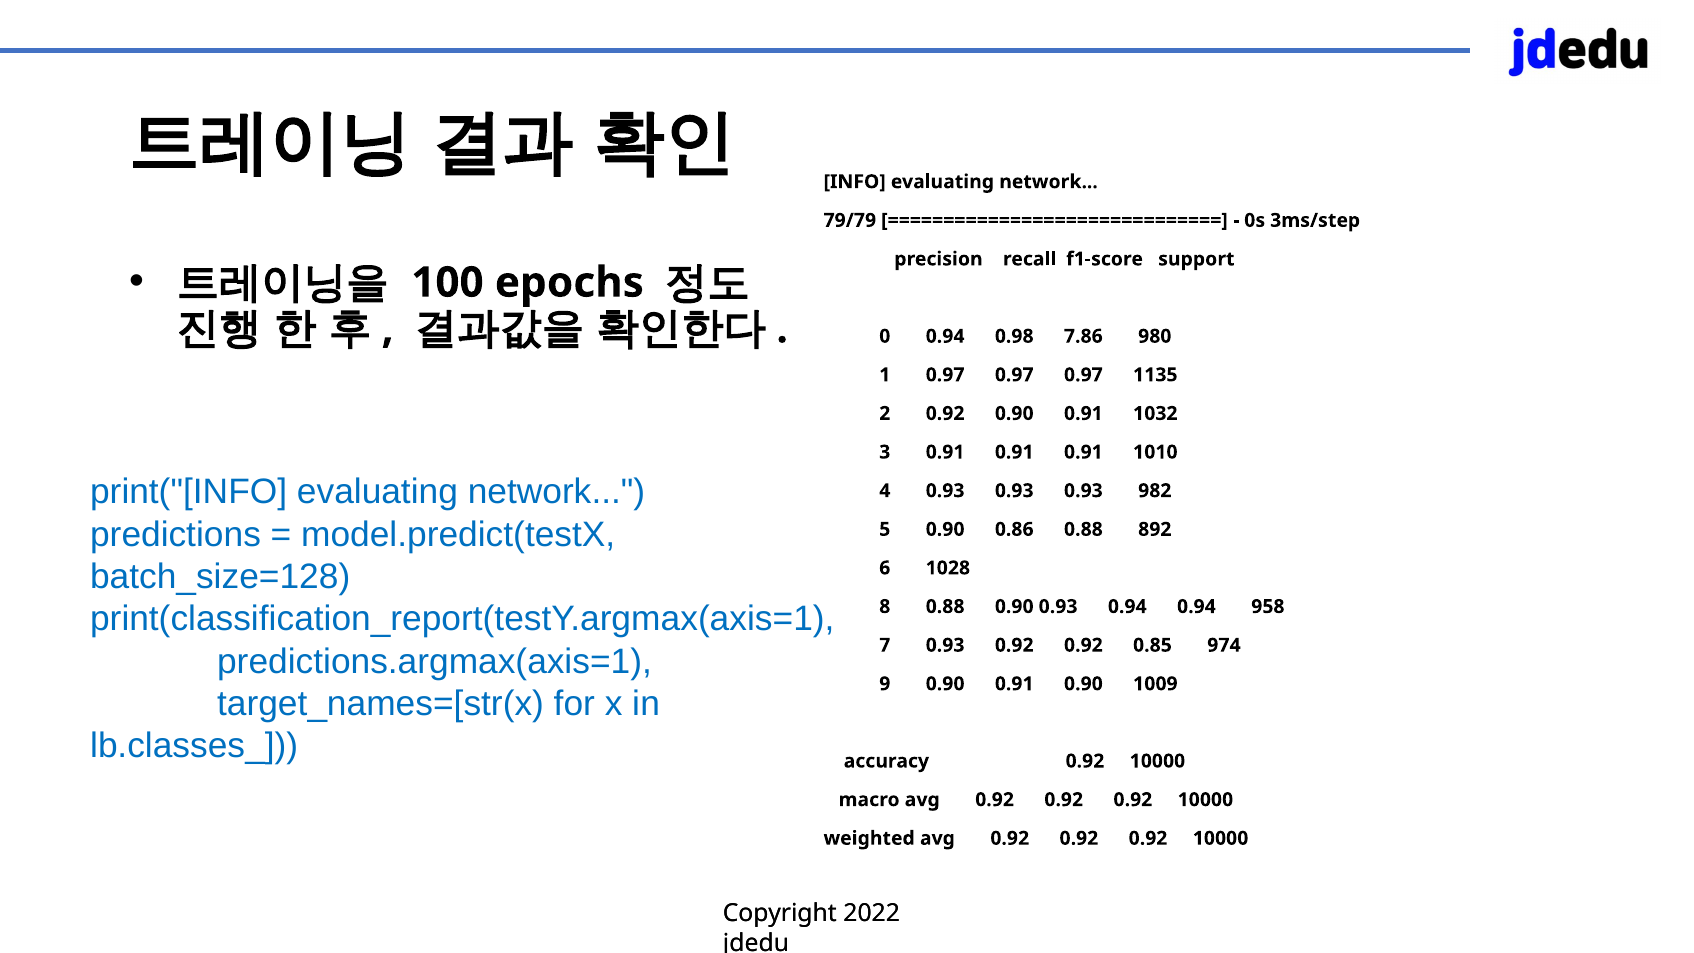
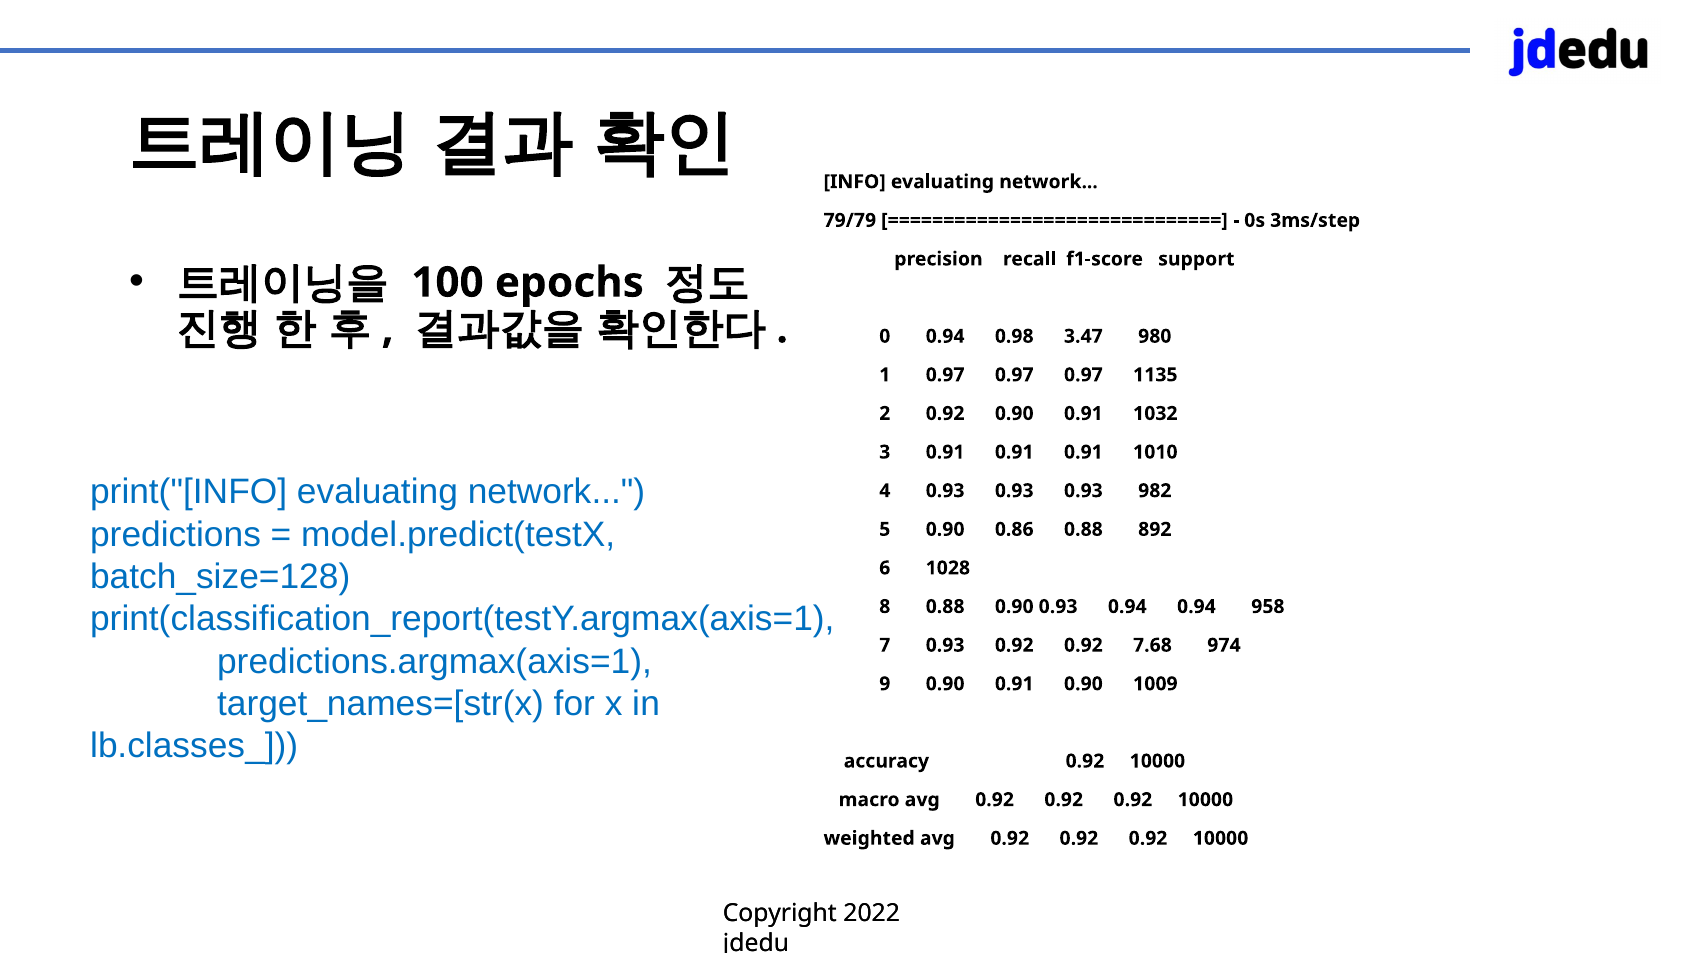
7.86: 7.86 -> 3.47
0.85: 0.85 -> 7.68
